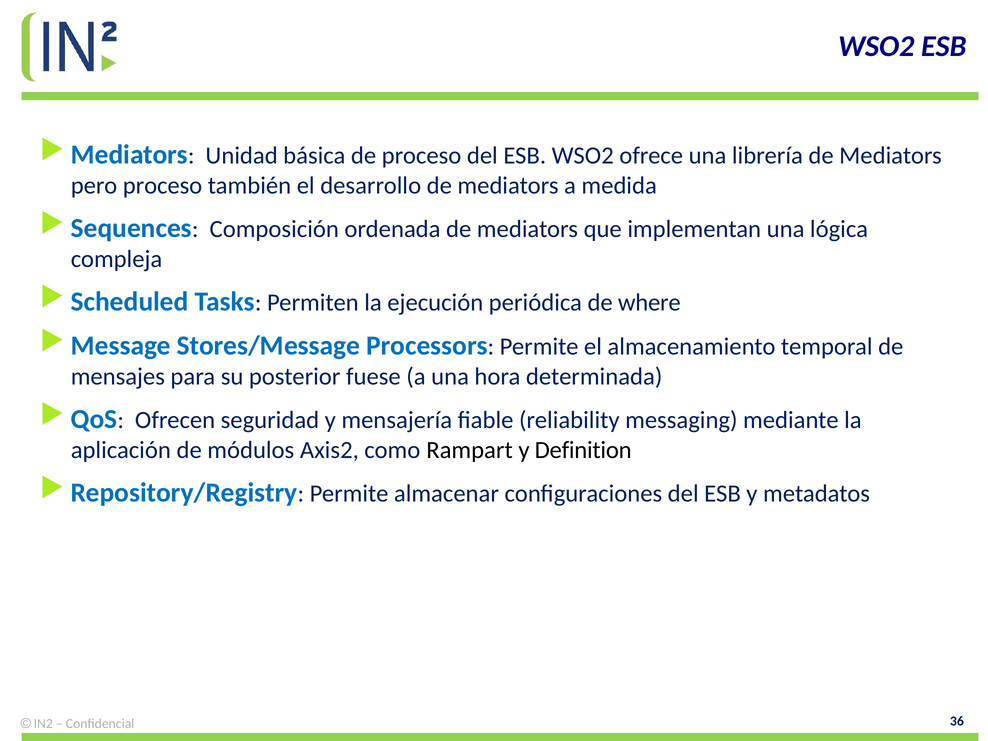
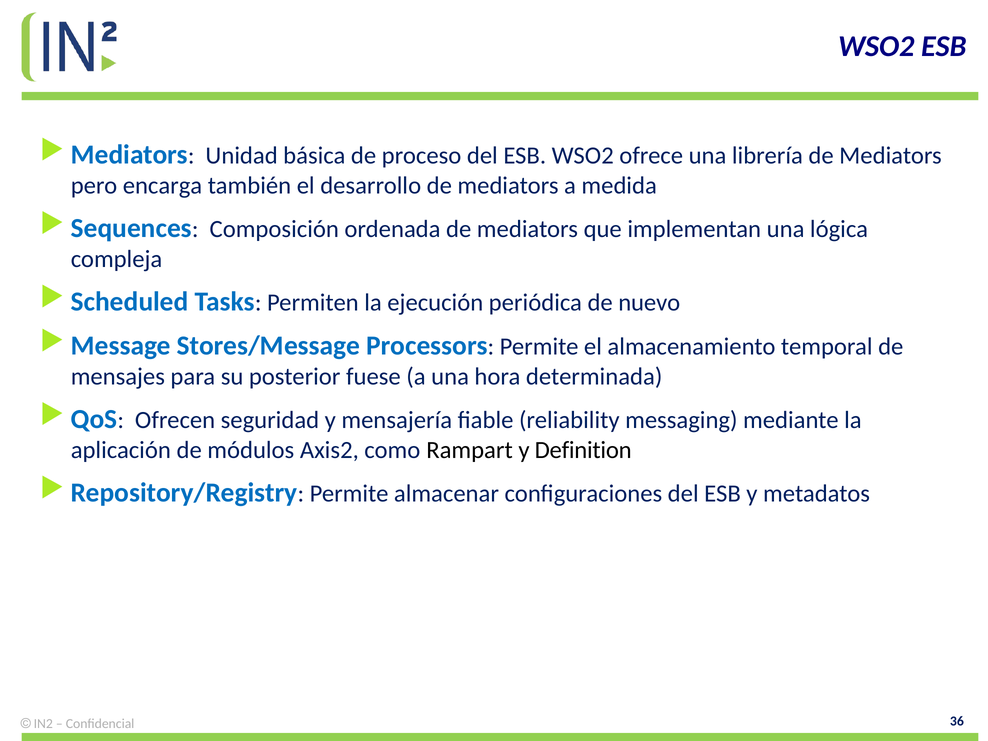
pero proceso: proceso -> encarga
where: where -> nuevo
